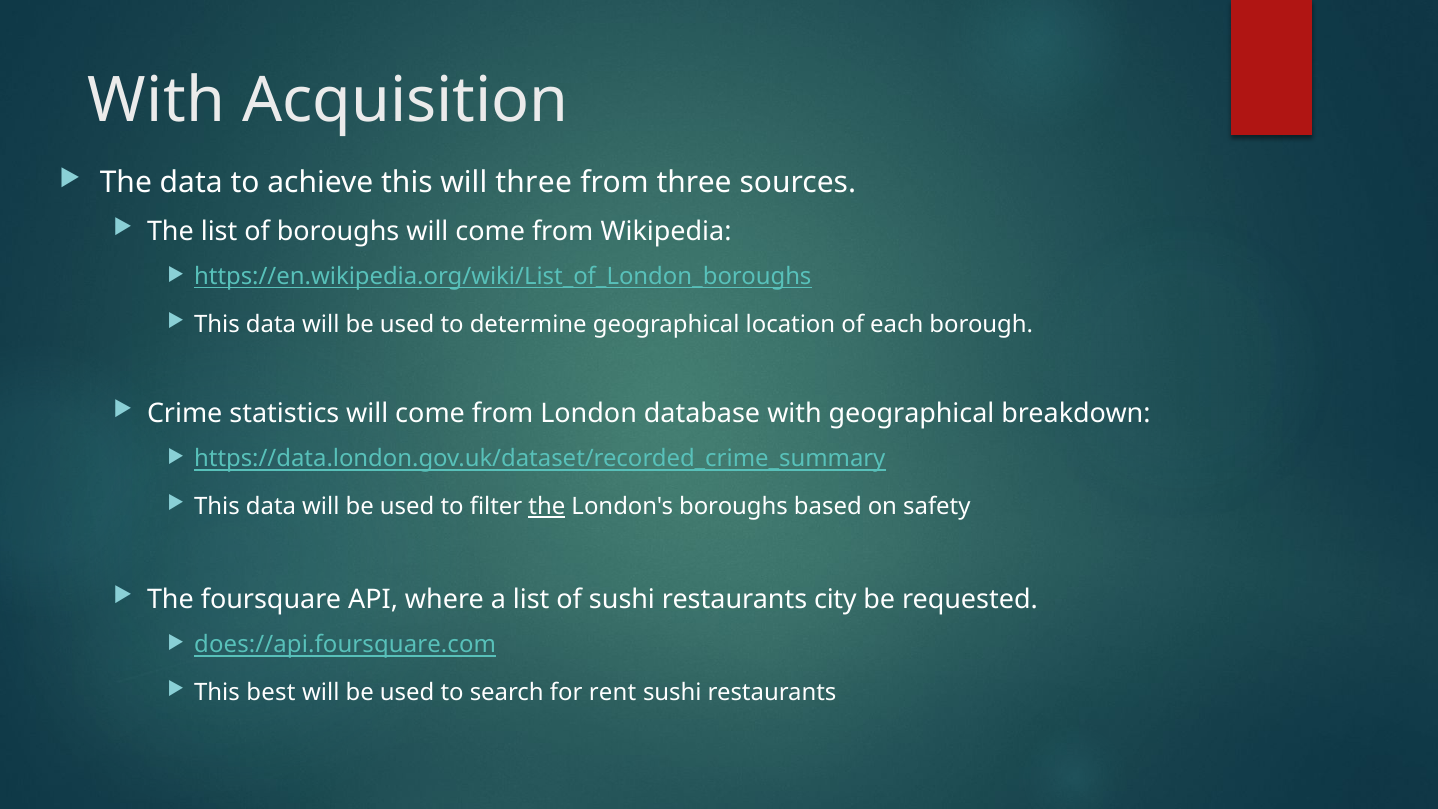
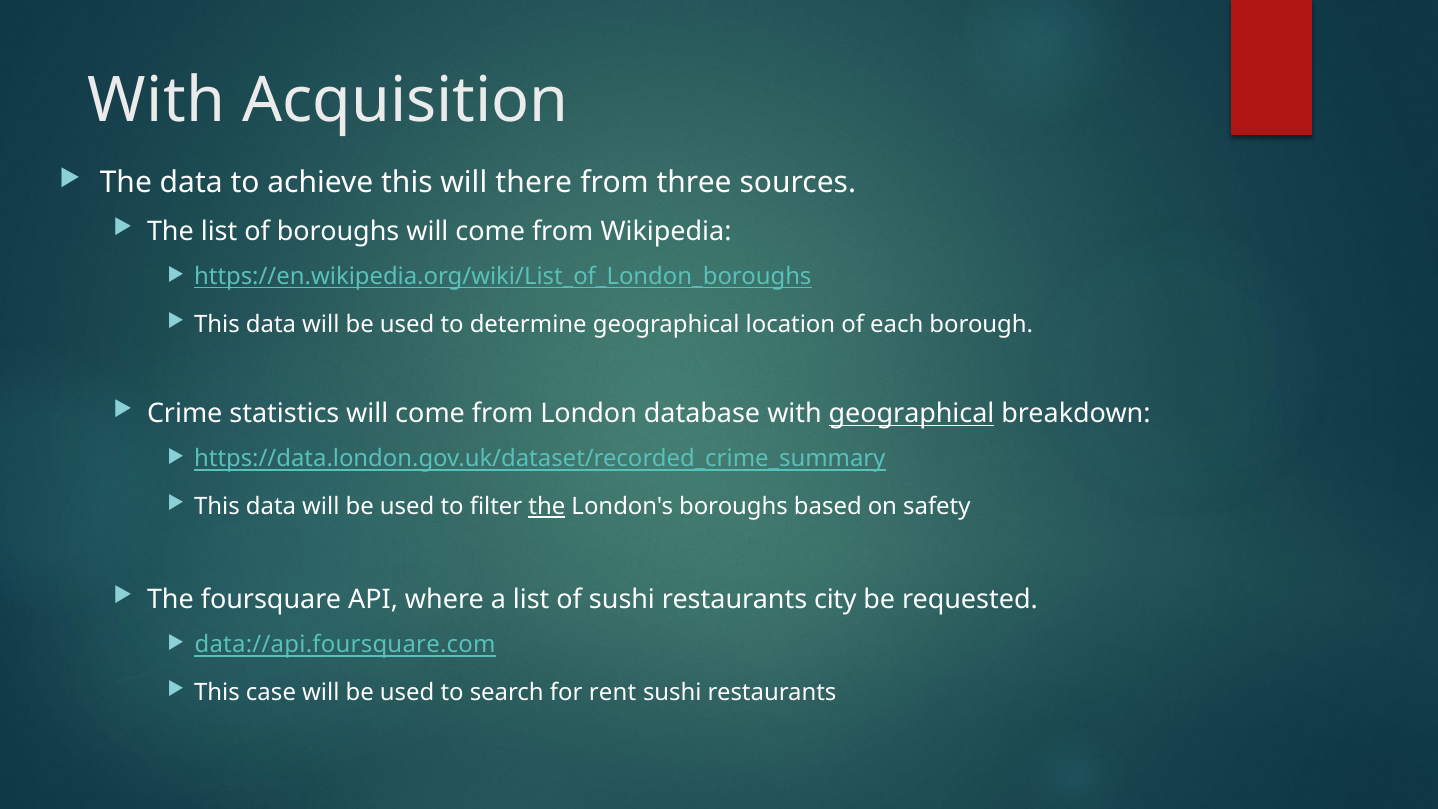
will three: three -> there
geographical at (912, 414) underline: none -> present
does://api.foursquare.com: does://api.foursquare.com -> data://api.foursquare.com
best: best -> case
